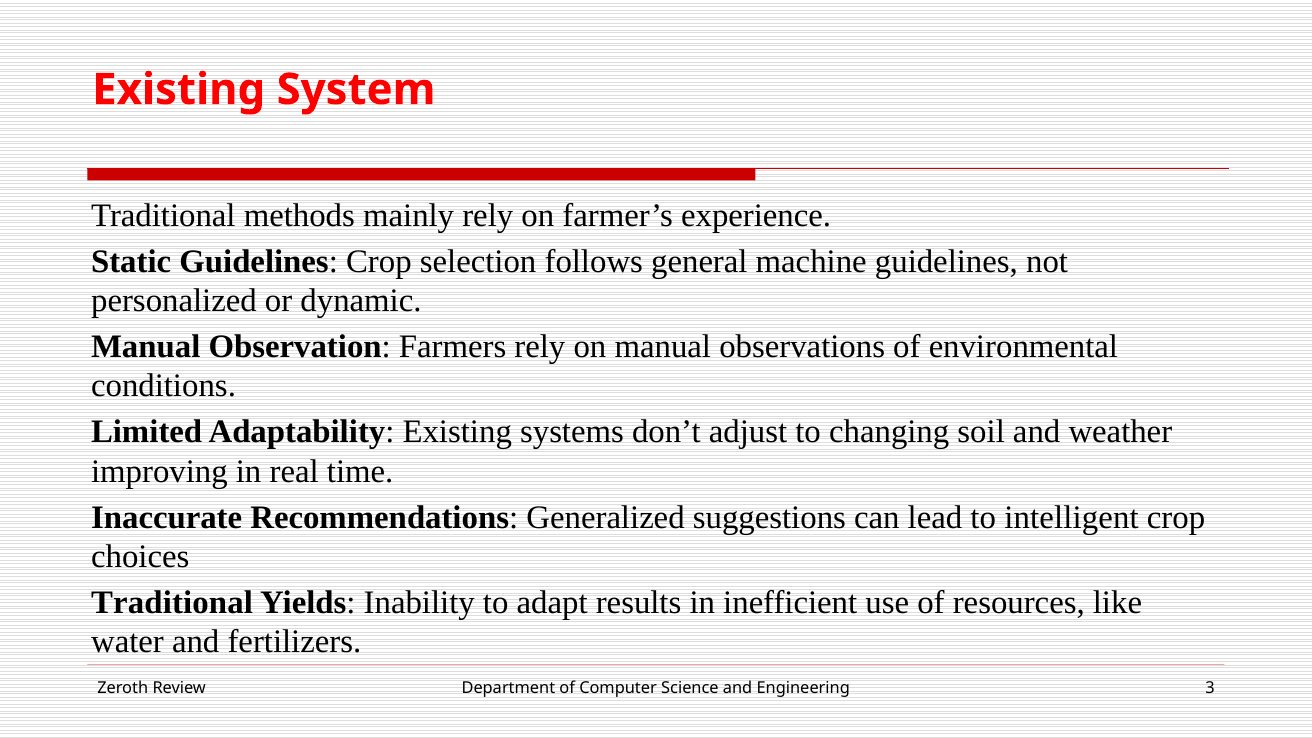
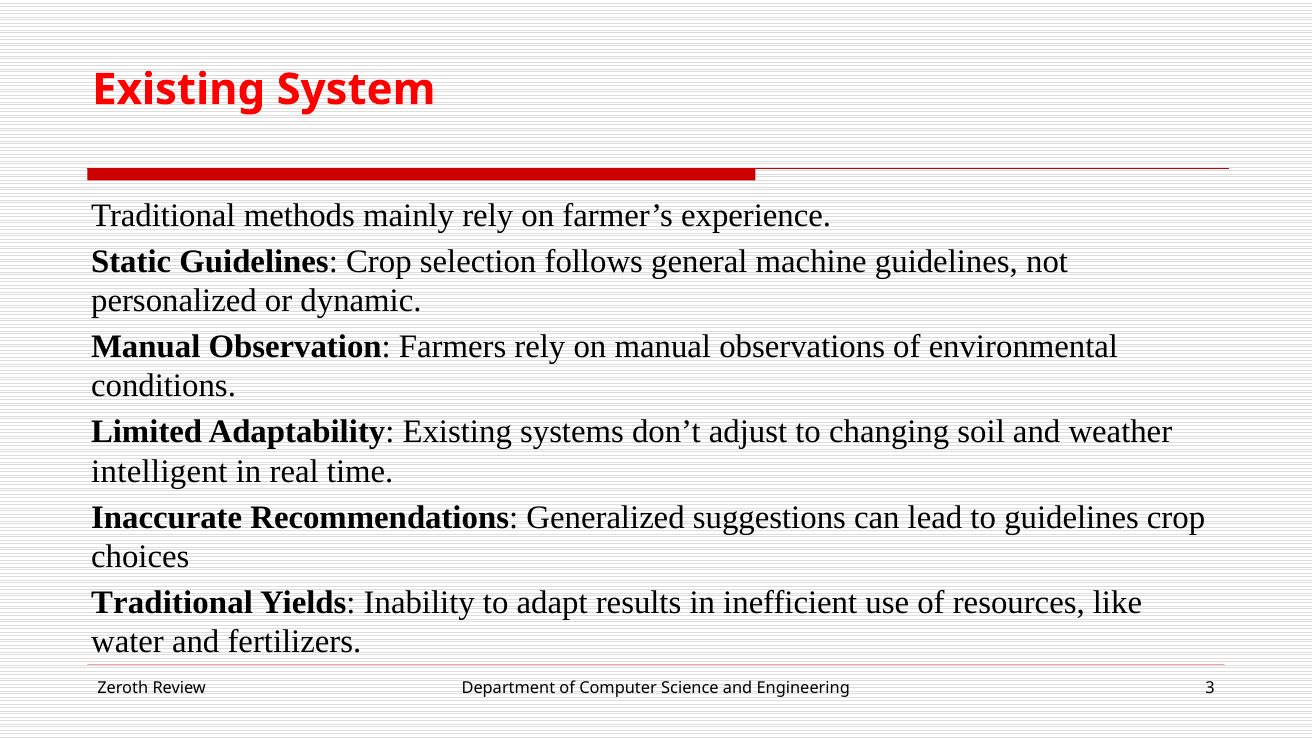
improving: improving -> intelligent
to intelligent: intelligent -> guidelines
